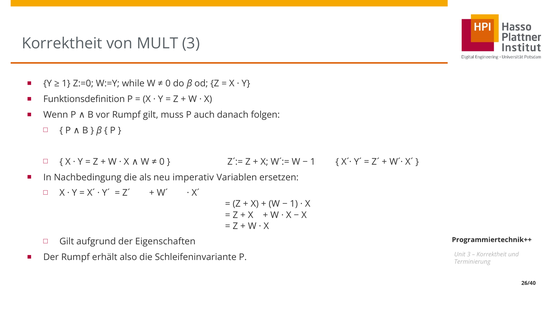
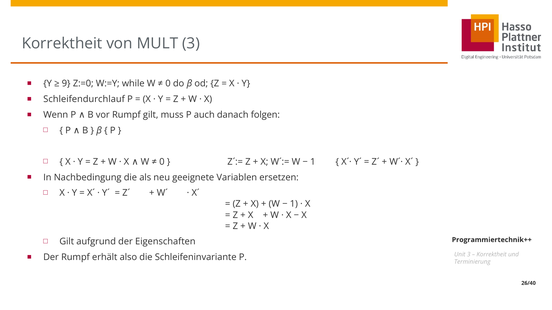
1 at (66, 84): 1 -> 9
Funktionsdefinition: Funktionsdefinition -> Schleifendurchlauf
imperativ: imperativ -> geeignete
